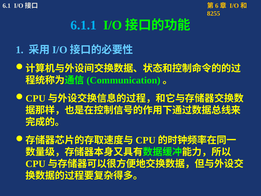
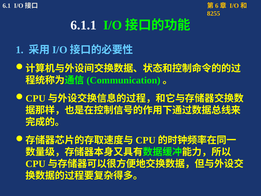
6.1.1 colour: light blue -> white
